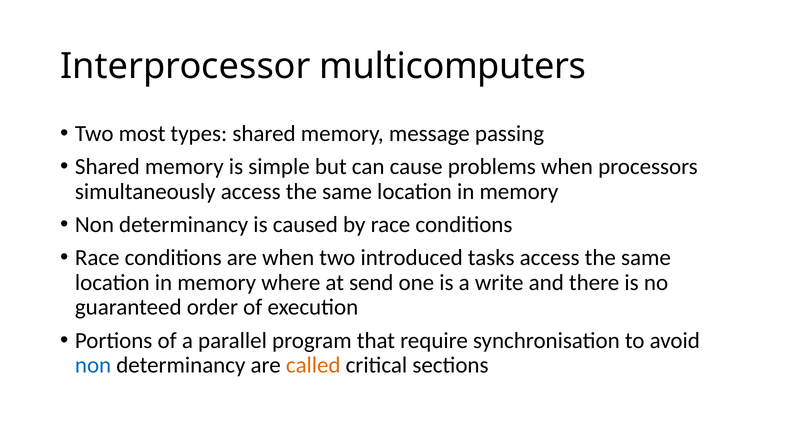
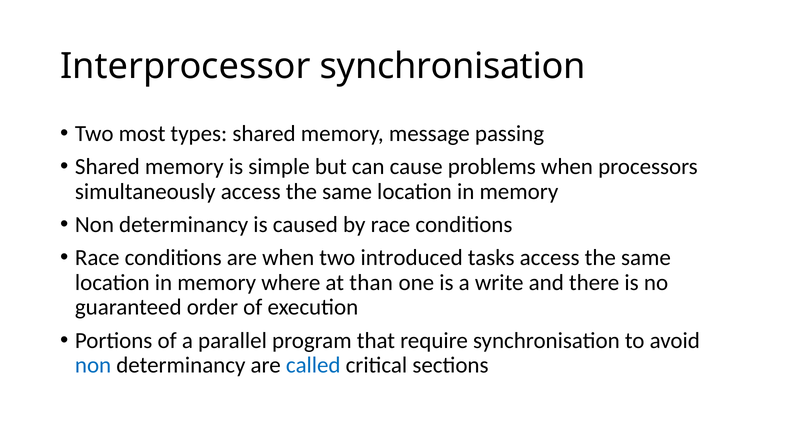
Interprocessor multicomputers: multicomputers -> synchronisation
send: send -> than
called colour: orange -> blue
